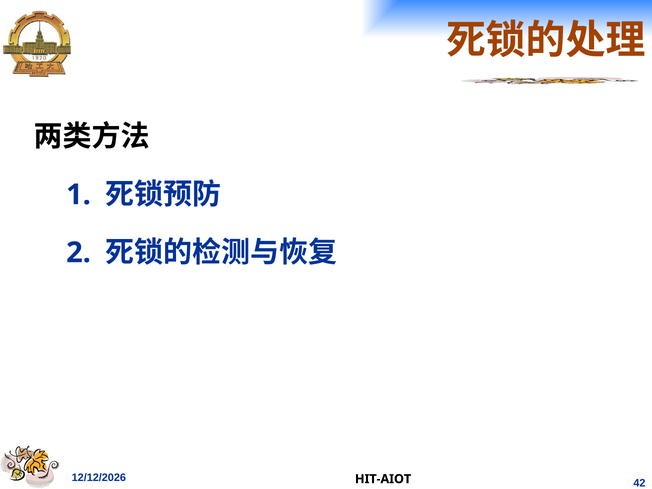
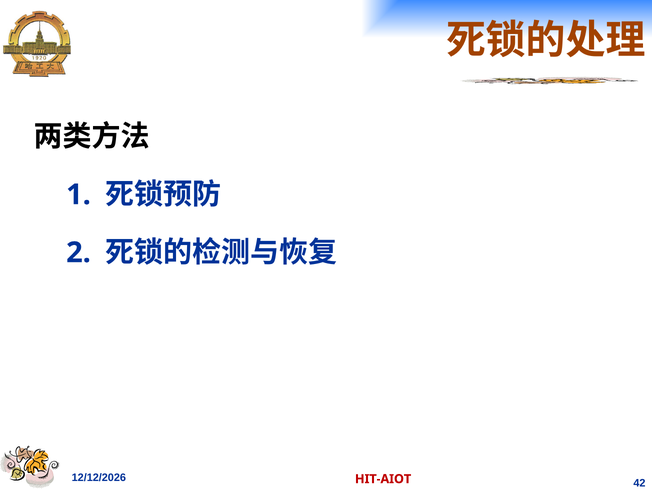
HIT-AIOT colour: black -> red
